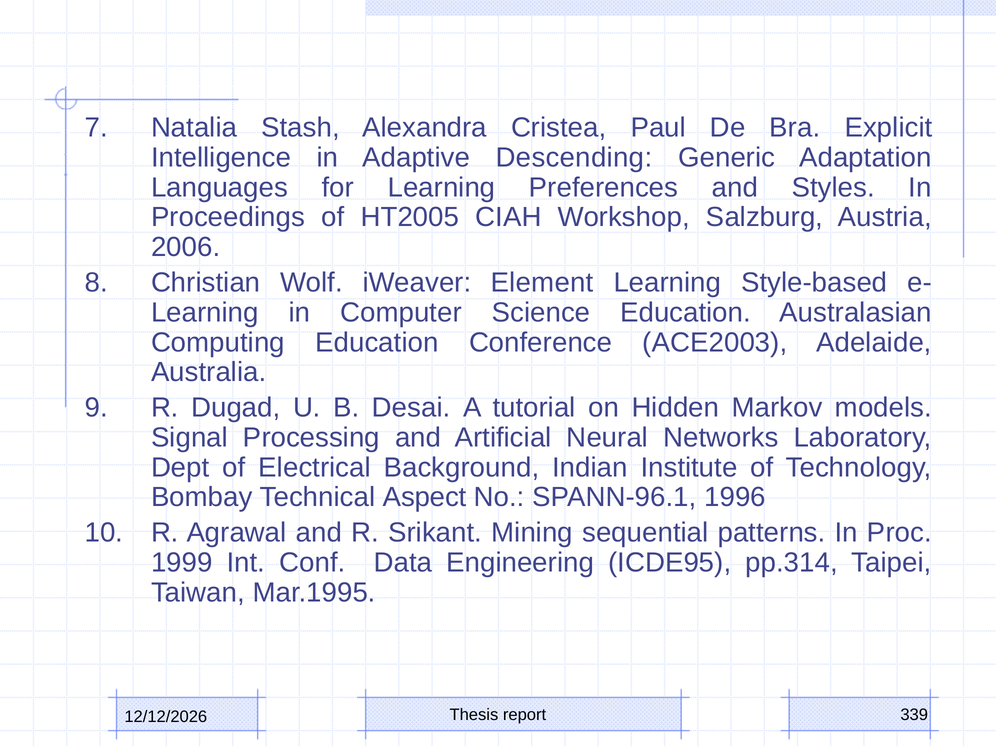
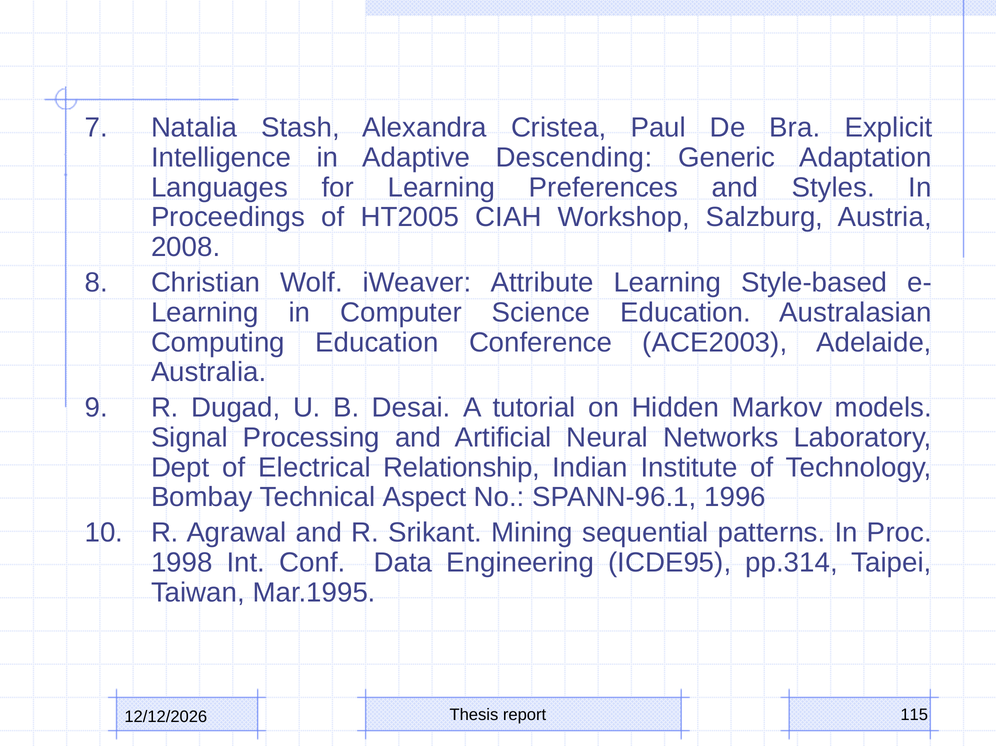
2006: 2006 -> 2008
Element: Element -> Attribute
Background: Background -> Relationship
1999: 1999 -> 1998
339: 339 -> 115
